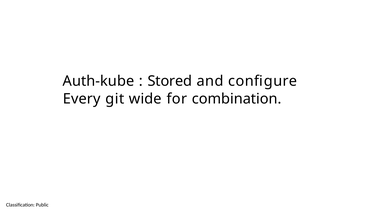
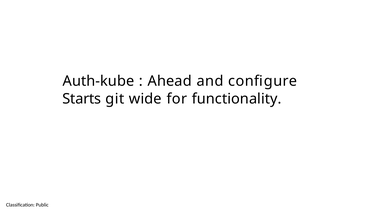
Stored: Stored -> Ahead
Every: Every -> Starts
combination: combination -> functionality
